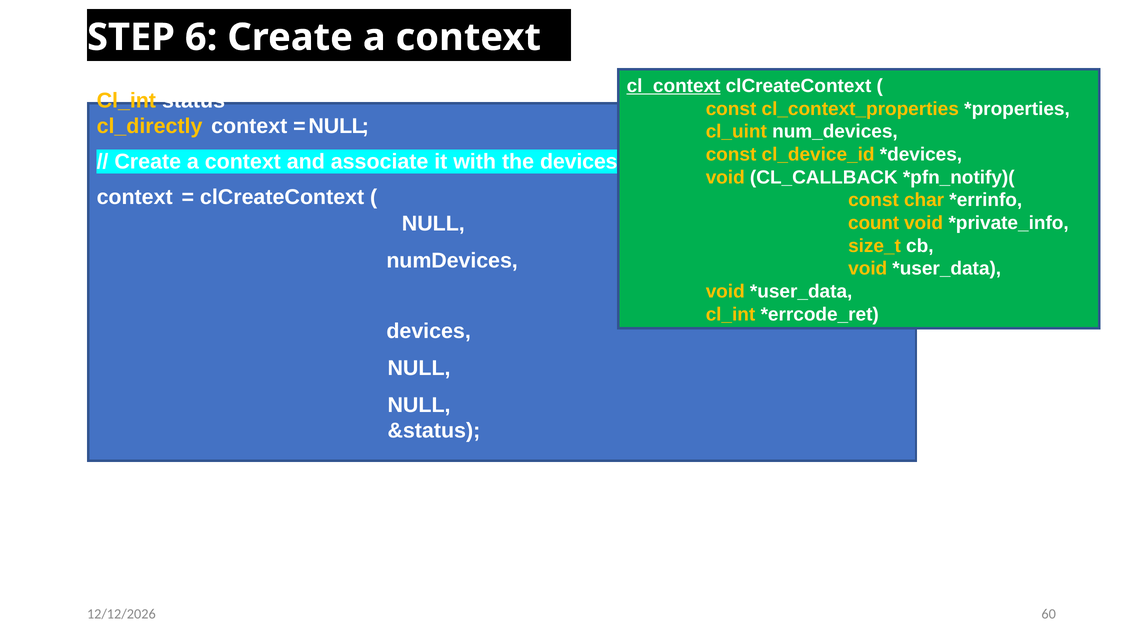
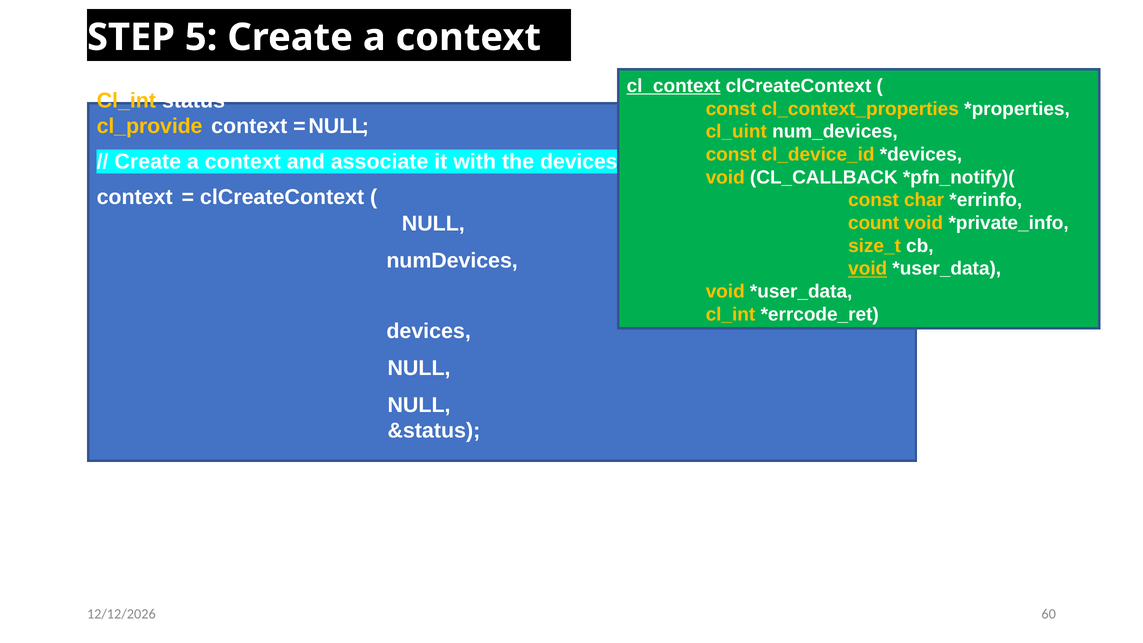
6: 6 -> 5
cl_directly: cl_directly -> cl_provide
void at (868, 269) underline: none -> present
